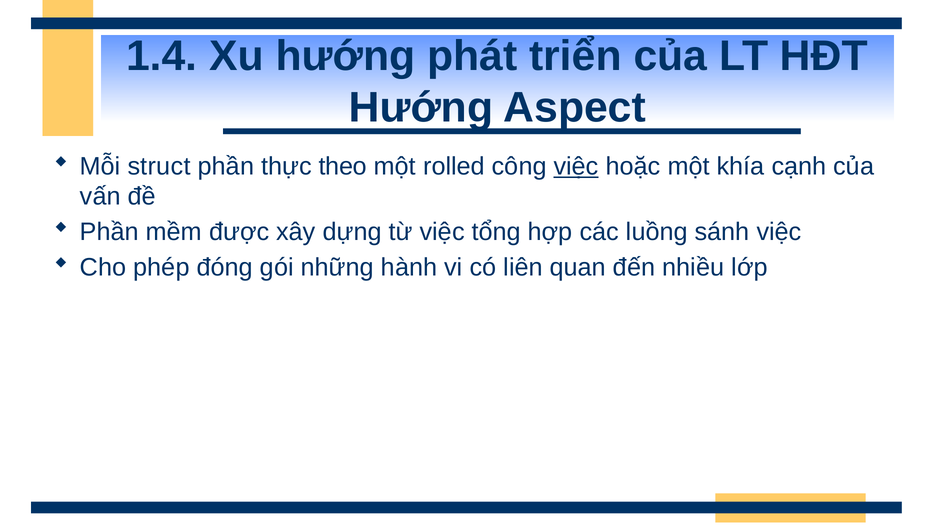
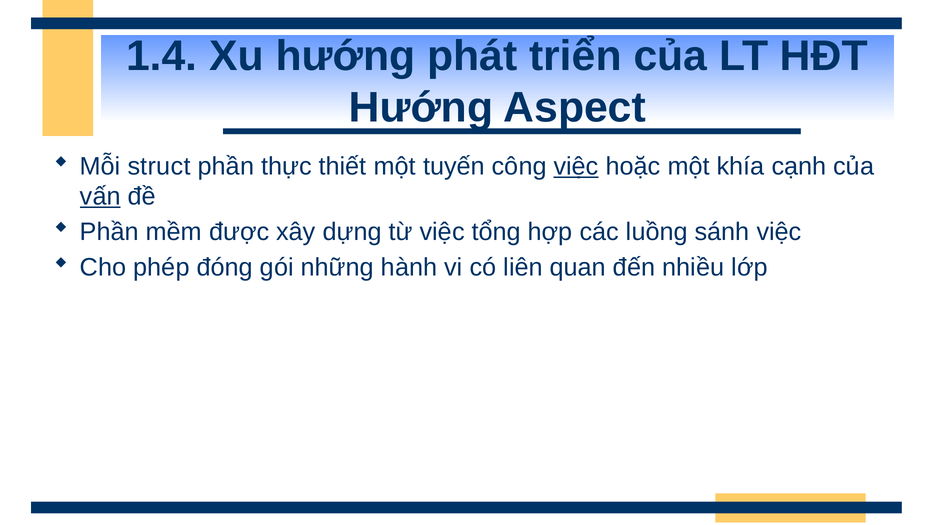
theo: theo -> thiết
rolled: rolled -> tuyến
vấn underline: none -> present
